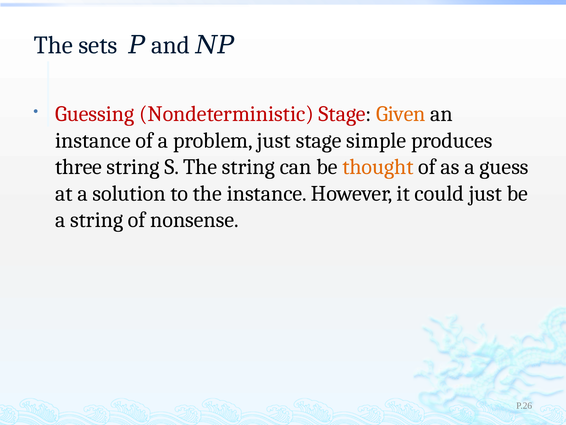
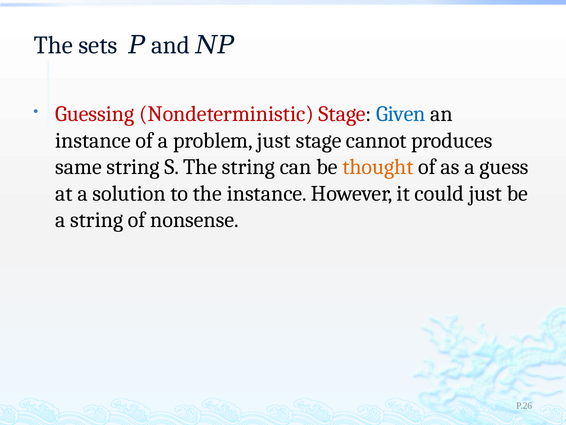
Given colour: orange -> blue
simple: simple -> cannot
three: three -> same
